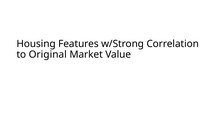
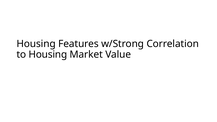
to Original: Original -> Housing
